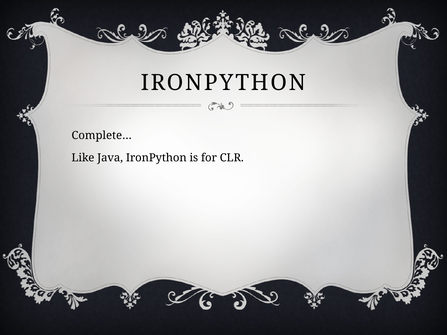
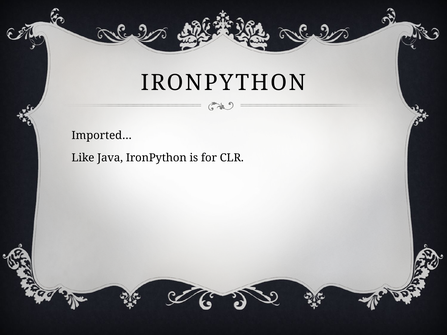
Complete…: Complete… -> Imported…
